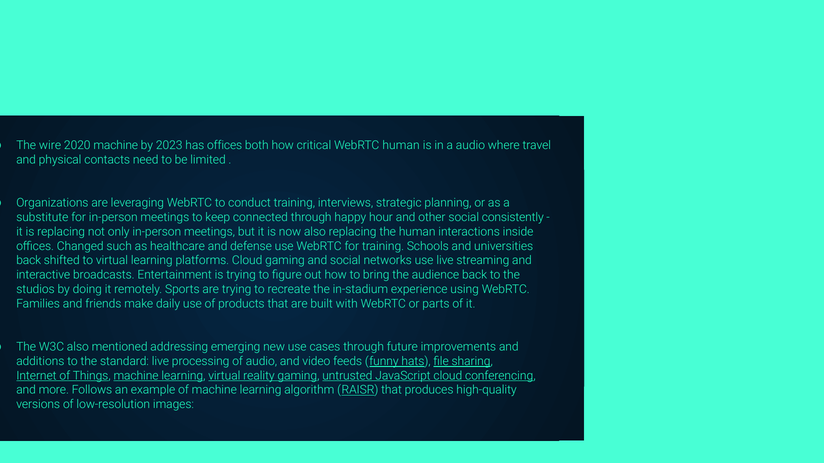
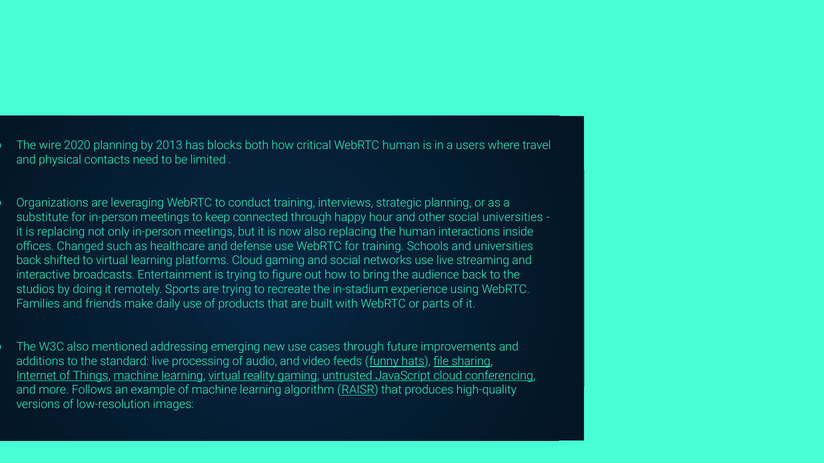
2020 machine: machine -> planning
2023: 2023 -> 2013
has offices: offices -> blocks
a audio: audio -> users
social consistently: consistently -> universities
